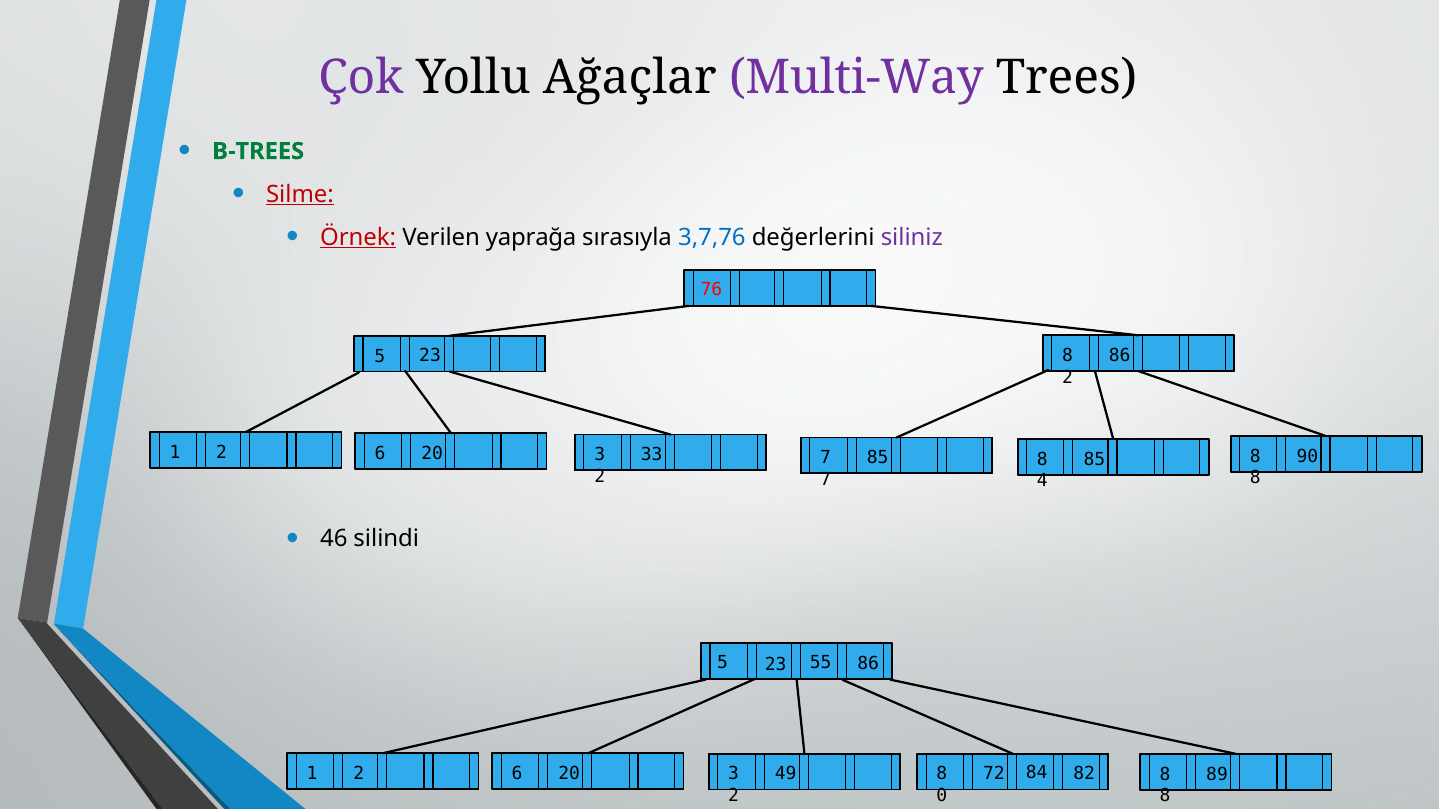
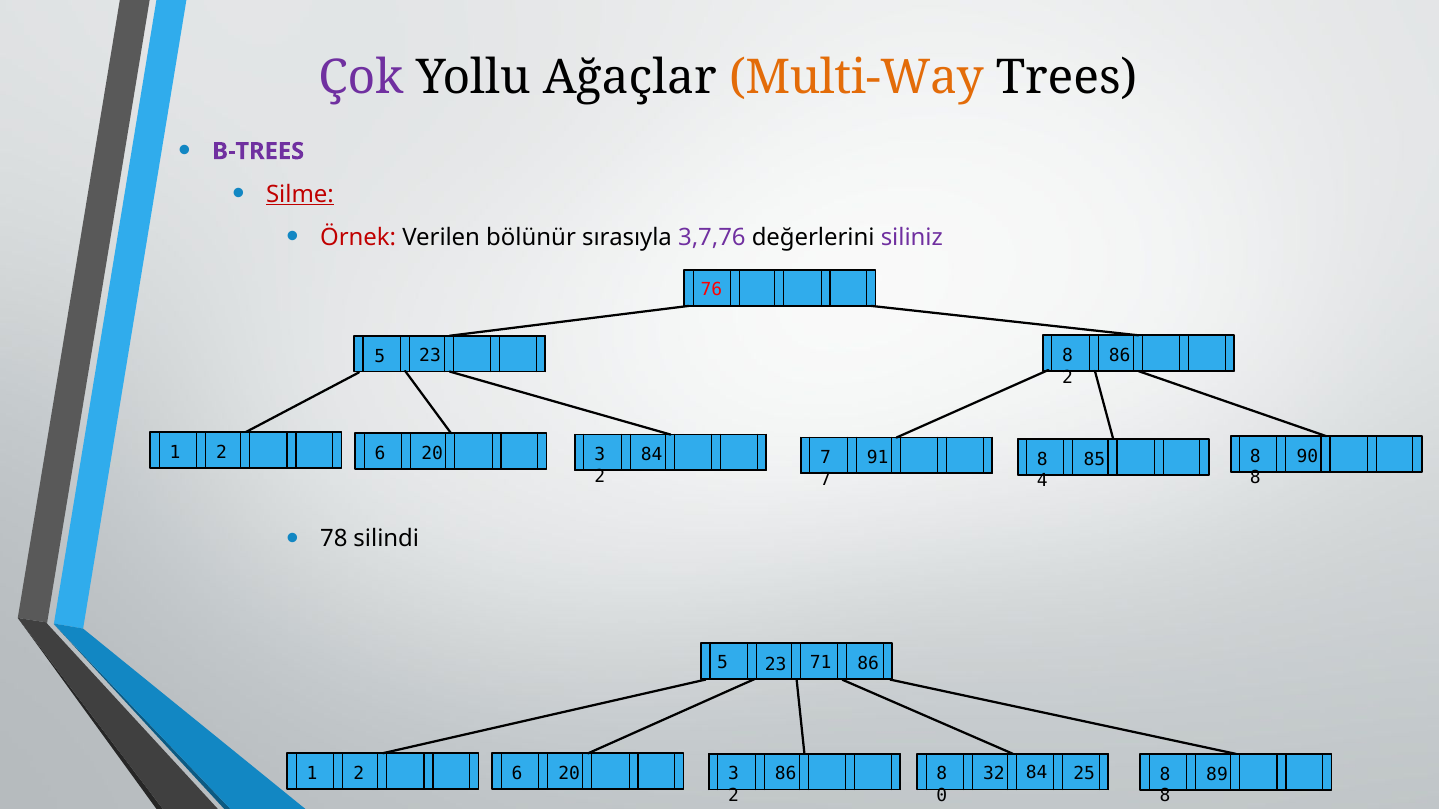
Multi-Way colour: purple -> orange
B-TREES colour: green -> purple
Örnek underline: present -> none
yaprağa: yaprağa -> bölünür
3,7,76 colour: blue -> purple
1 85: 85 -> 91
6 33: 33 -> 84
46: 46 -> 78
55: 55 -> 71
72: 72 -> 32
82: 82 -> 25
6 49: 49 -> 86
